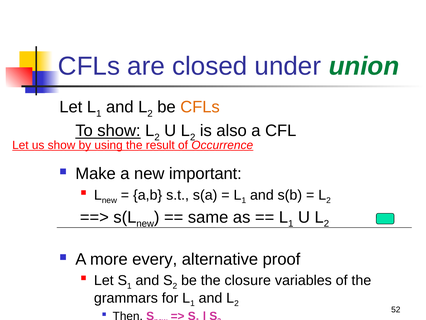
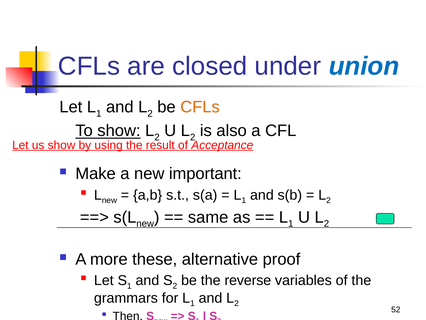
union colour: green -> blue
Occurrence: Occurrence -> Acceptance
every: every -> these
closure: closure -> reverse
